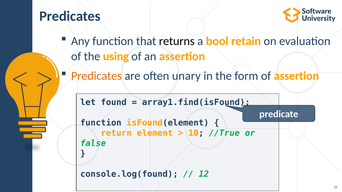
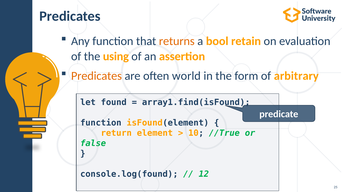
returns colour: black -> orange
unary: unary -> world
of assertion: assertion -> arbitrary
